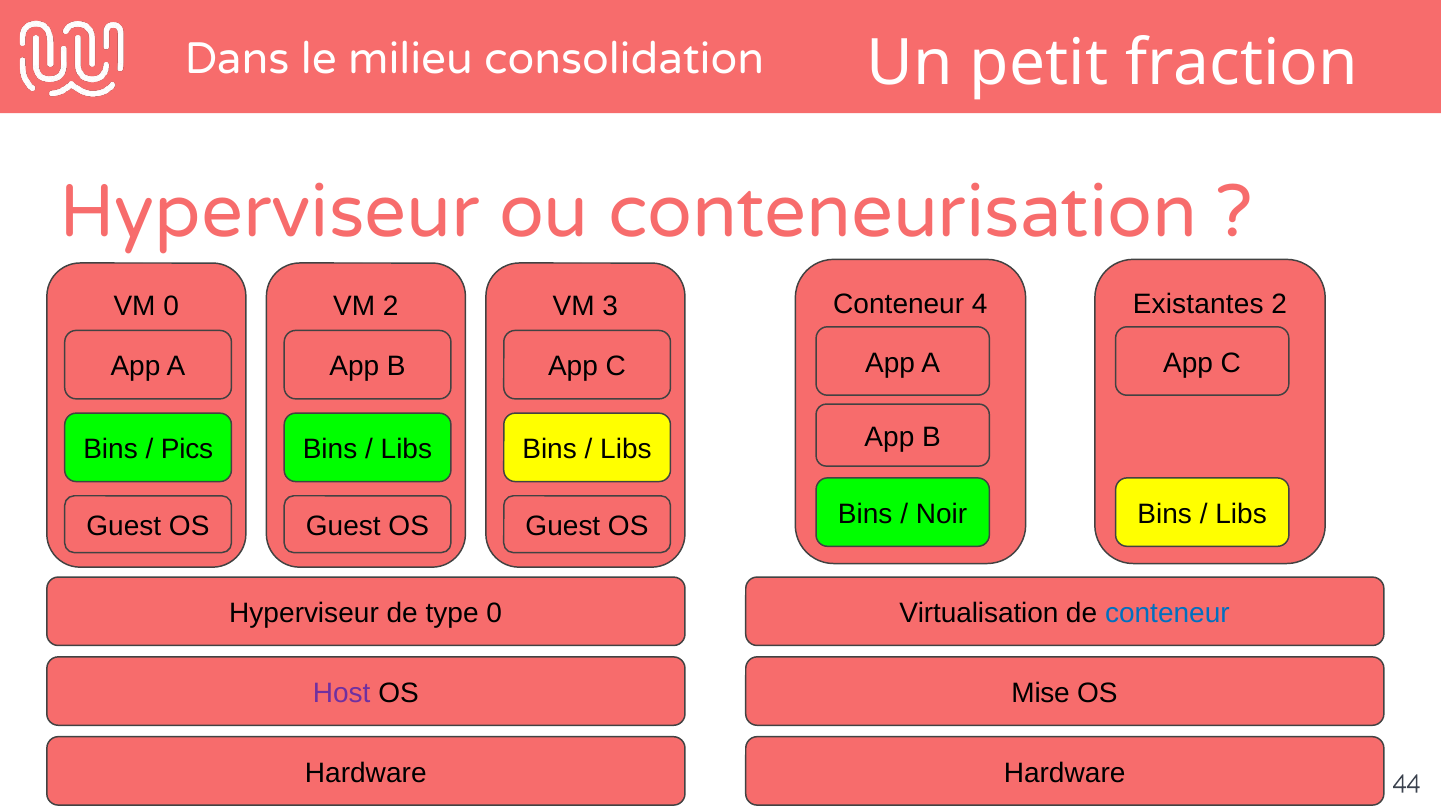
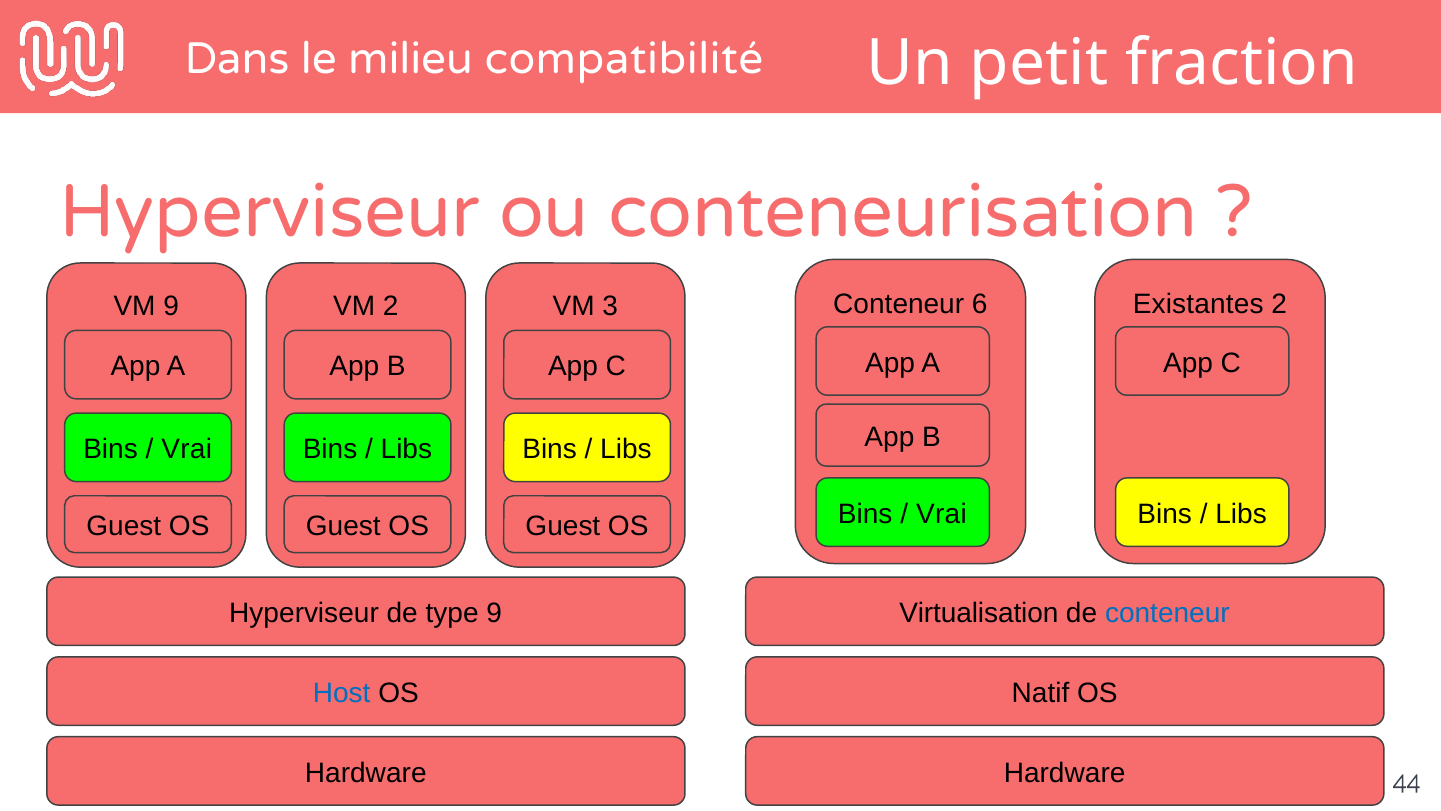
consolidation: consolidation -> compatibilité
4: 4 -> 6
VM 0: 0 -> 9
Pics at (187, 449): Pics -> Vrai
Noir at (942, 514): Noir -> Vrai
type 0: 0 -> 9
Host colour: purple -> blue
Mise: Mise -> Natif
